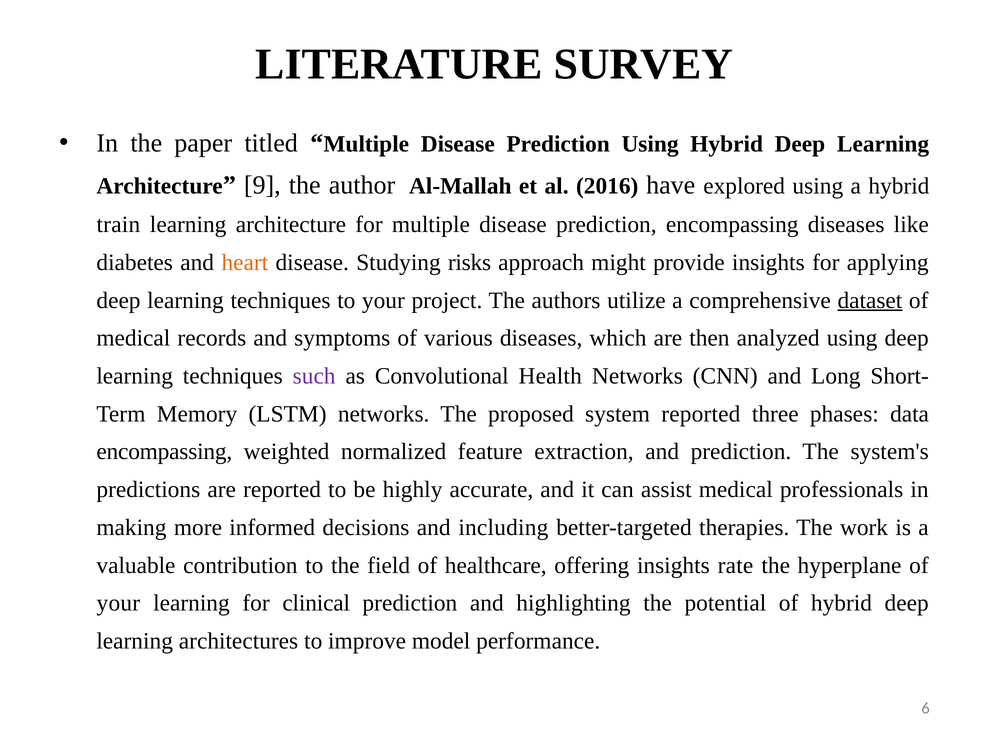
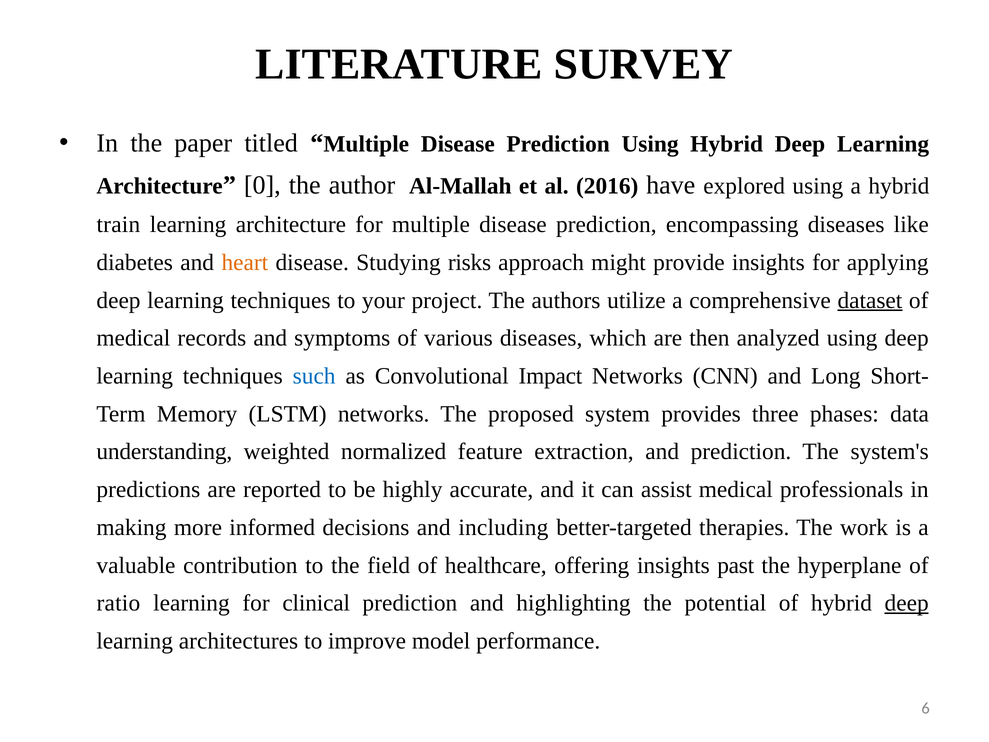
9: 9 -> 0
such colour: purple -> blue
Health: Health -> Impact
system reported: reported -> provides
encompassing at (164, 452): encompassing -> understanding
rate: rate -> past
your at (118, 603): your -> ratio
deep at (907, 603) underline: none -> present
